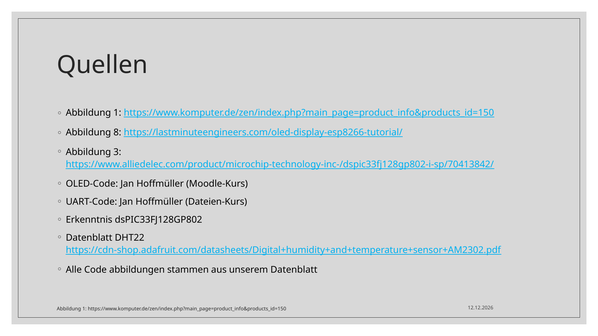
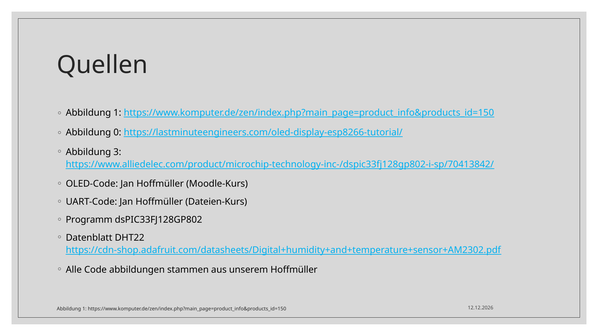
8: 8 -> 0
Erkenntnis: Erkenntnis -> Programm
unserem Datenblatt: Datenblatt -> Hoffmüller
